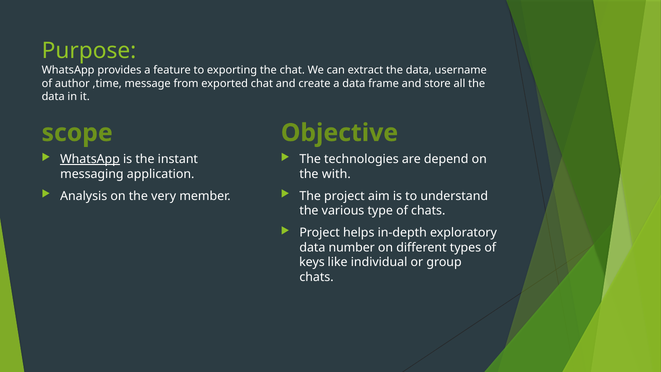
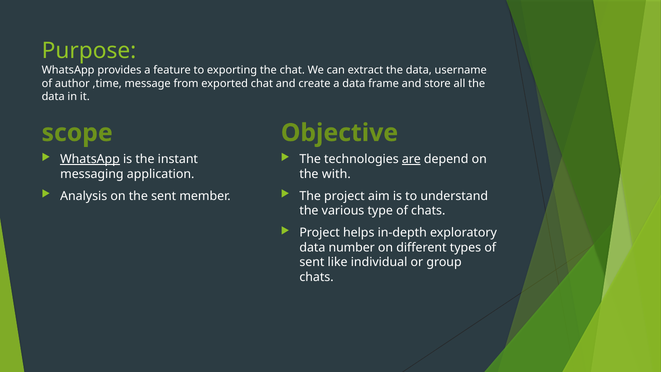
are underline: none -> present
the very: very -> sent
keys at (312, 262): keys -> sent
